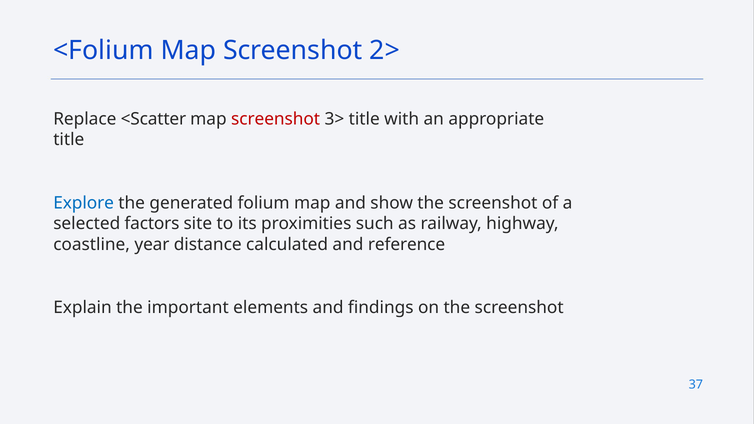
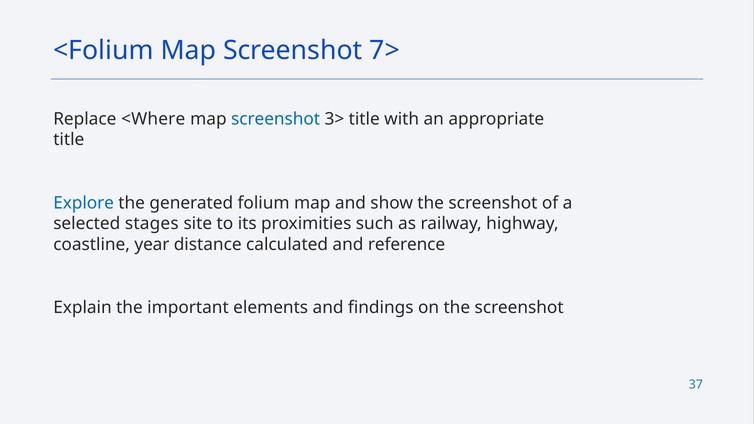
2>: 2> -> 7>
<Scatter: <Scatter -> <Where
screenshot at (276, 119) colour: red -> blue
factors: factors -> stages
